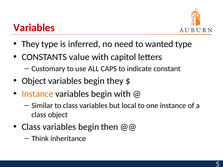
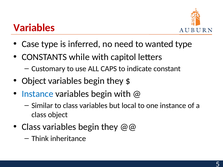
They at (30, 44): They -> Case
value: value -> while
Instance at (38, 94) colour: orange -> blue
Class variables begin then: then -> they
